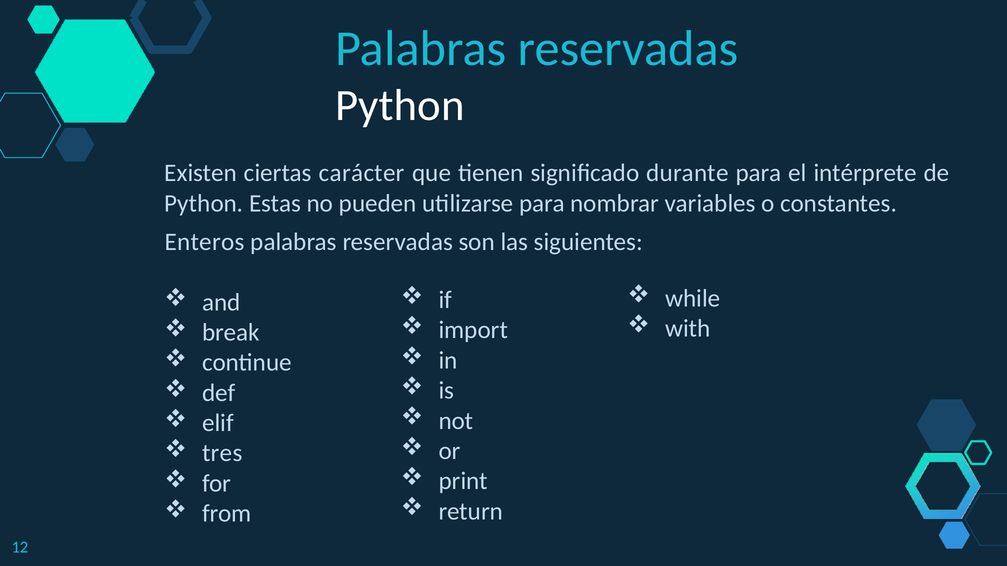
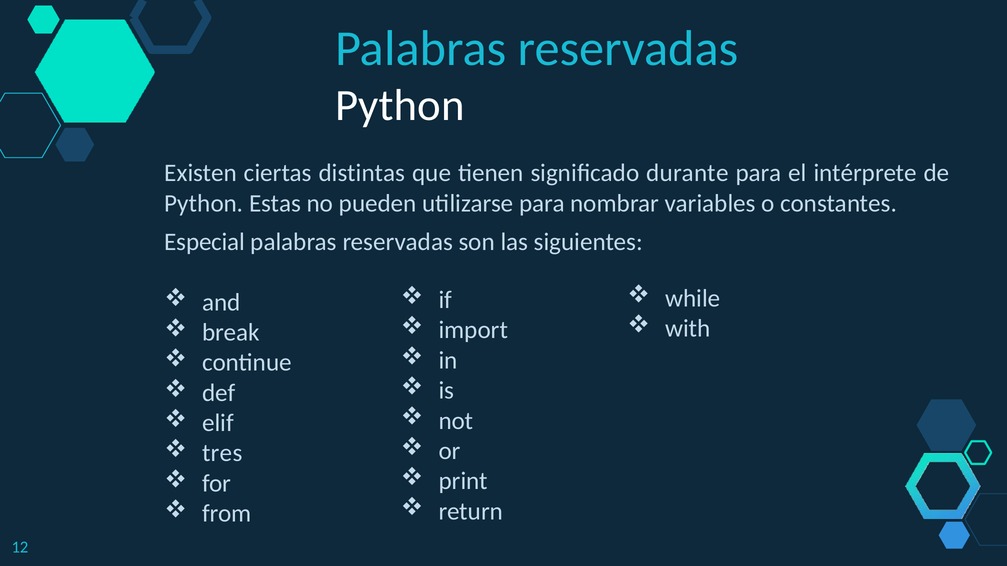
carácter: carácter -> distintas
Enteros: Enteros -> Especial
